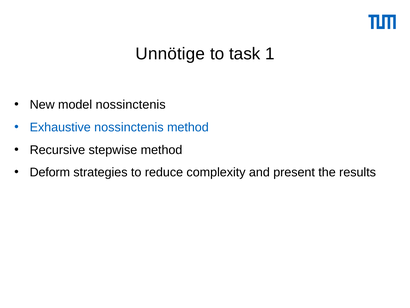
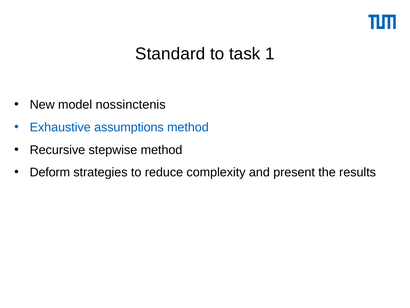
Unnötige: Unnötige -> Standard
Exhaustive nossinctenis: nossinctenis -> assumptions
